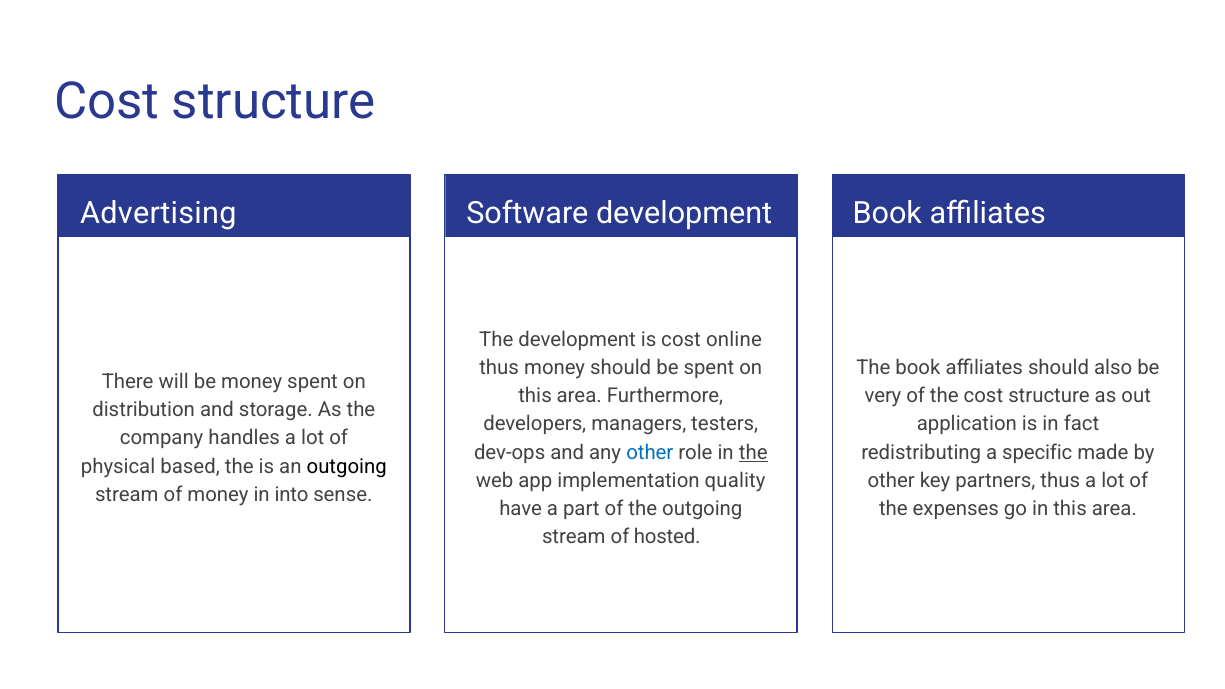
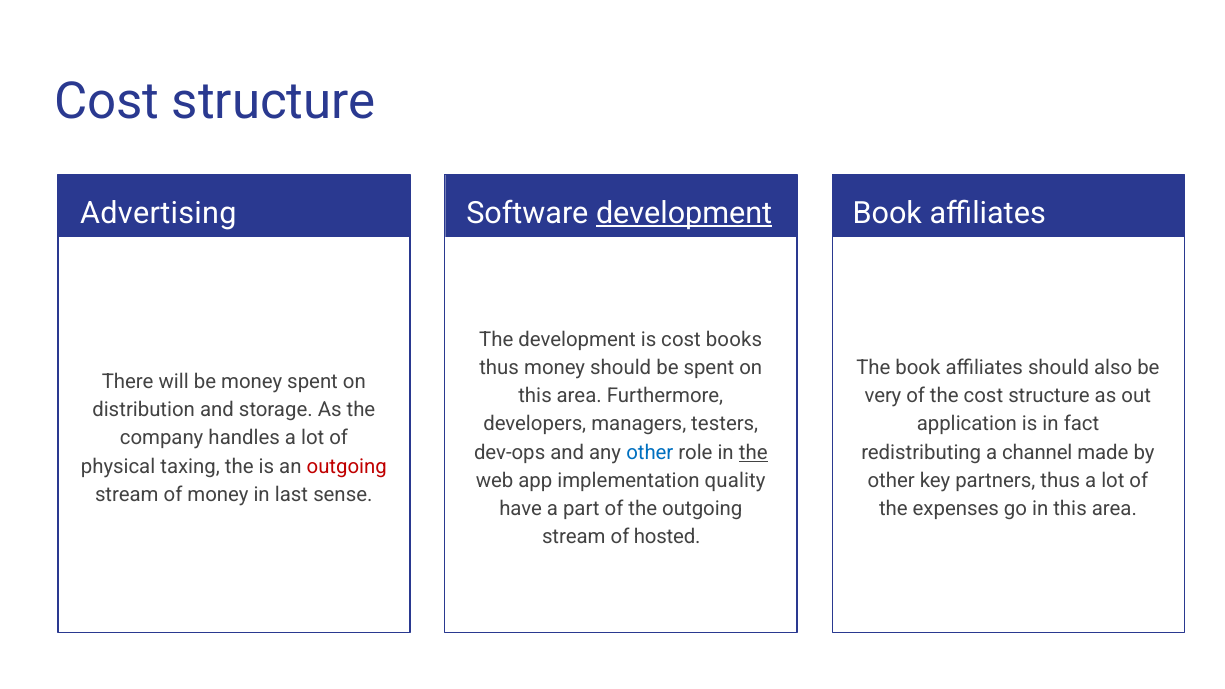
development at (684, 213) underline: none -> present
online: online -> books
specific: specific -> channel
based: based -> taxing
outgoing at (347, 466) colour: black -> red
into: into -> last
